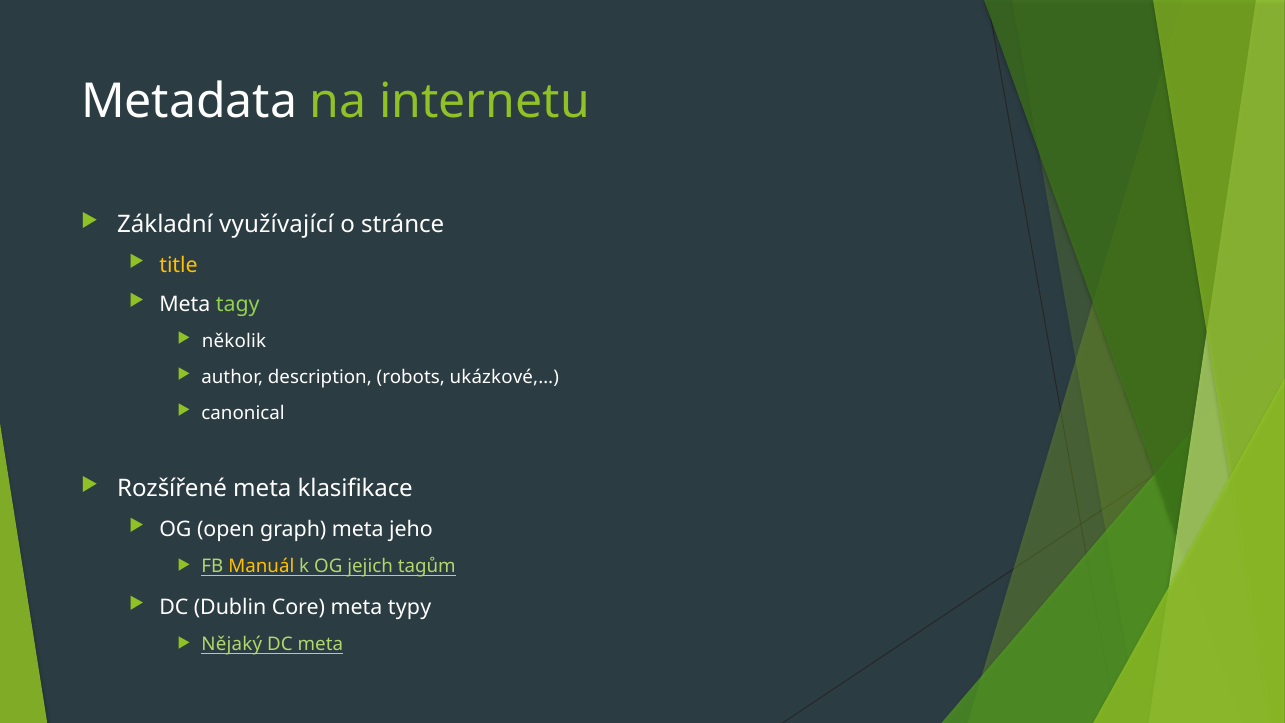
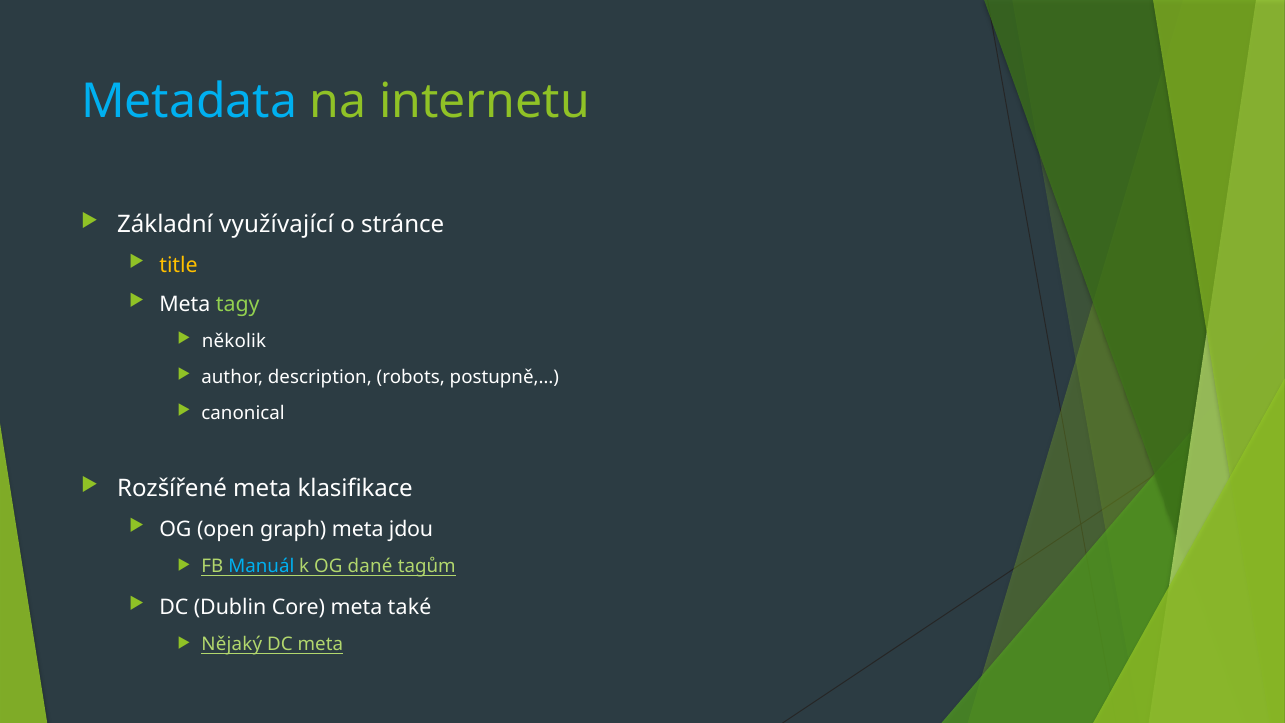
Metadata colour: white -> light blue
ukázkové,…: ukázkové,… -> postupně,…
jeho: jeho -> jdou
Manuál colour: yellow -> light blue
jejich: jejich -> dané
typy: typy -> také
